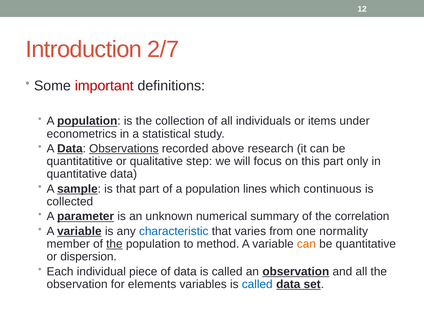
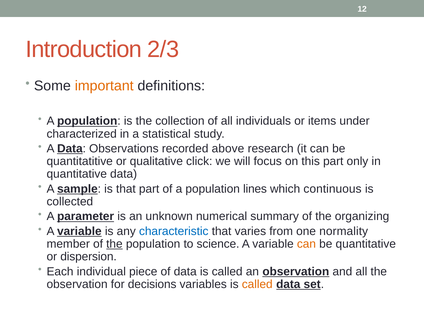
2/7: 2/7 -> 2/3
important colour: red -> orange
econometrics: econometrics -> characterized
Observations underline: present -> none
step: step -> click
correlation: correlation -> organizing
method: method -> science
elements: elements -> decisions
called at (257, 284) colour: blue -> orange
